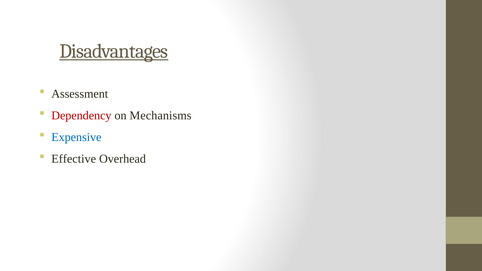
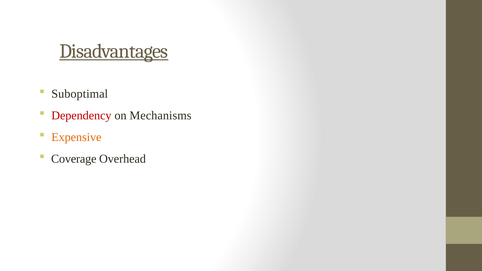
Assessment: Assessment -> Suboptimal
Expensive colour: blue -> orange
Effective: Effective -> Coverage
